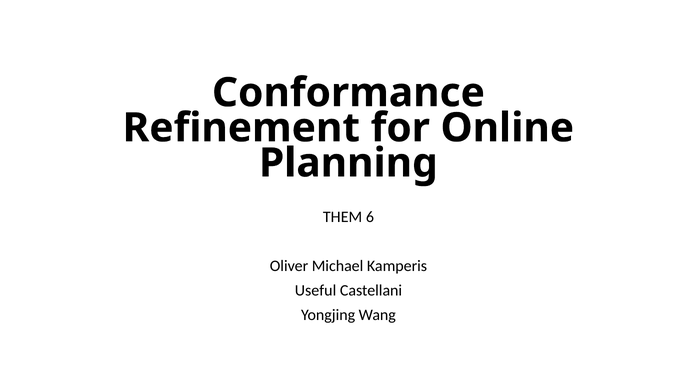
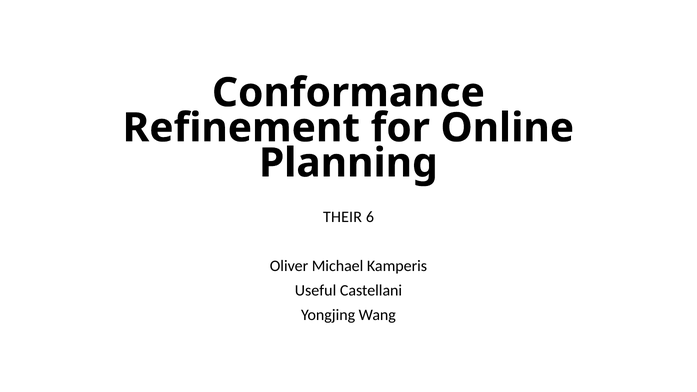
THEM: THEM -> THEIR
